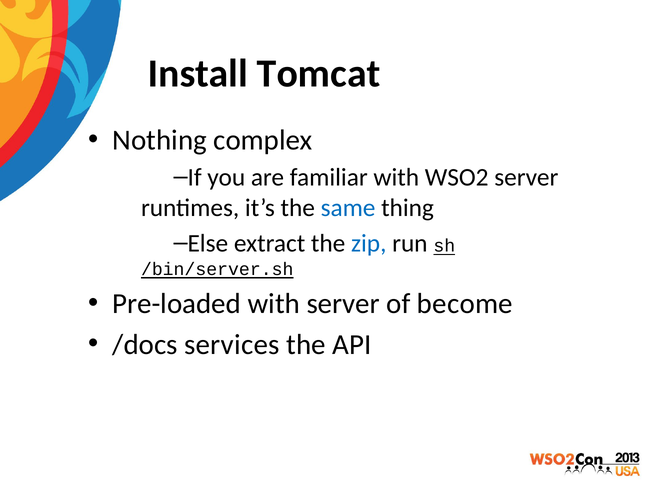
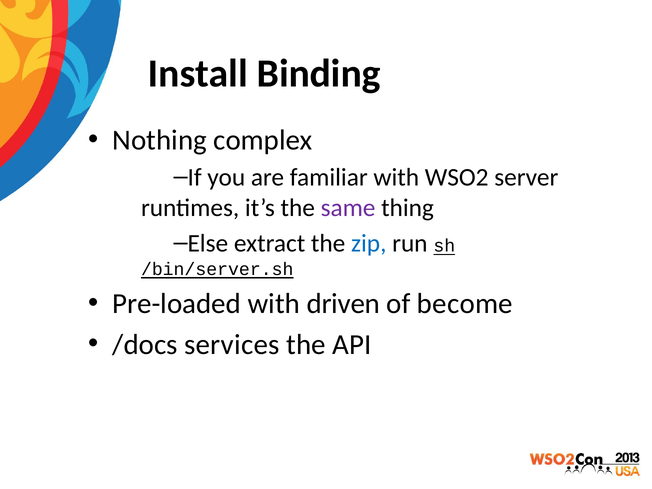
Tomcat: Tomcat -> Binding
same colour: blue -> purple
with server: server -> driven
